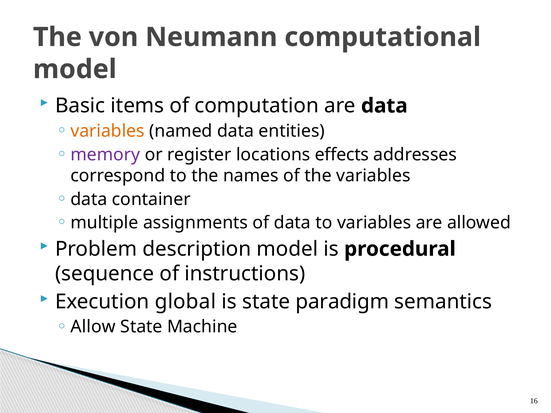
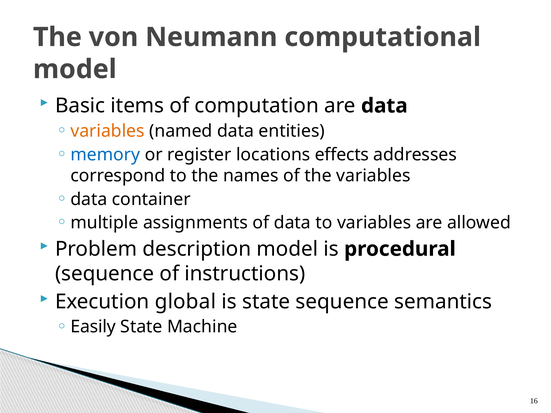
memory colour: purple -> blue
state paradigm: paradigm -> sequence
Allow: Allow -> Easily
